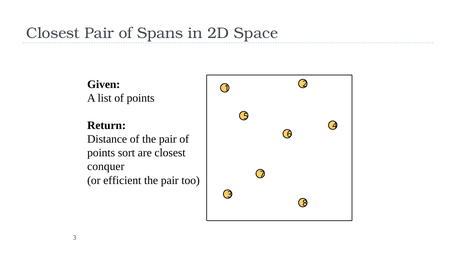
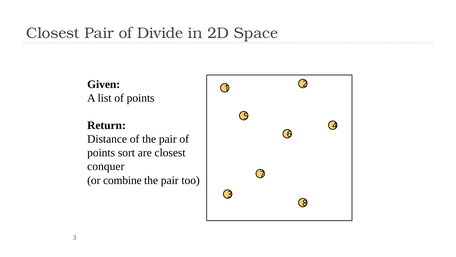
Spans: Spans -> Divide
efficient: efficient -> combine
